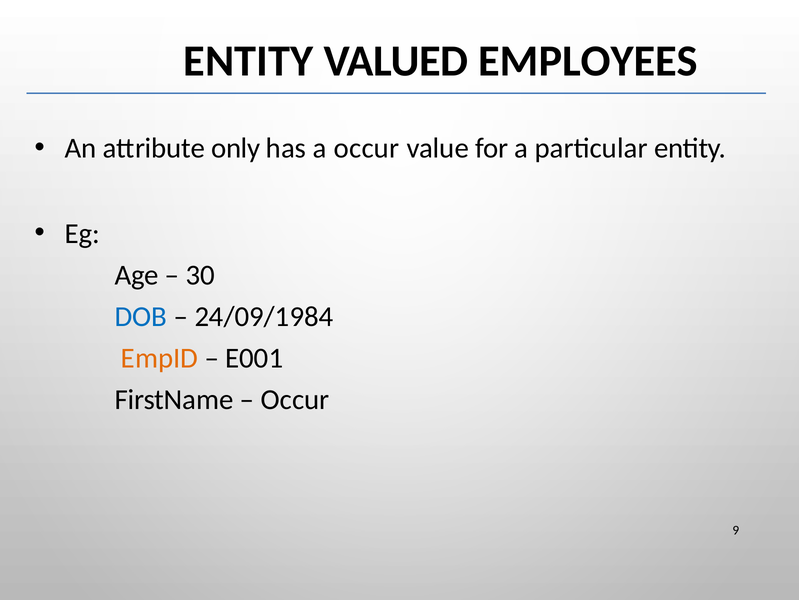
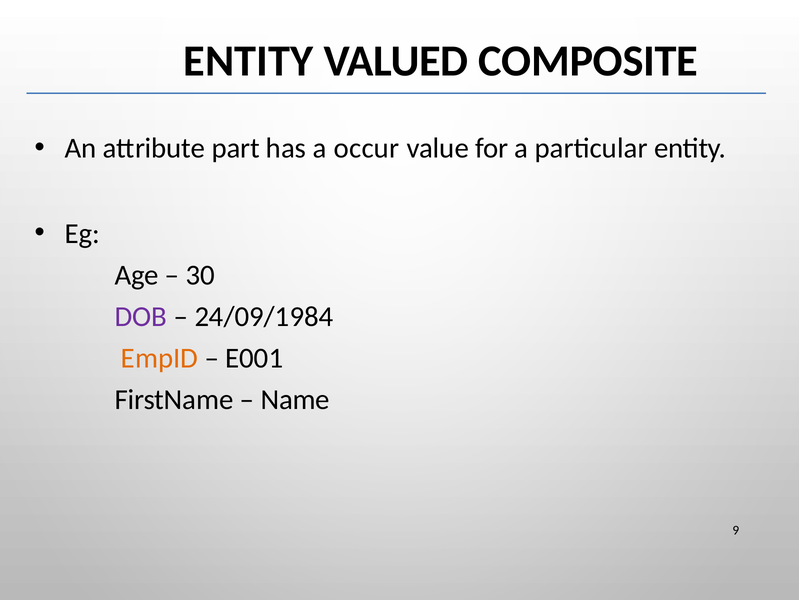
EMPLOYEES: EMPLOYEES -> COMPOSITE
only: only -> part
DOB colour: blue -> purple
Occur at (295, 399): Occur -> Name
